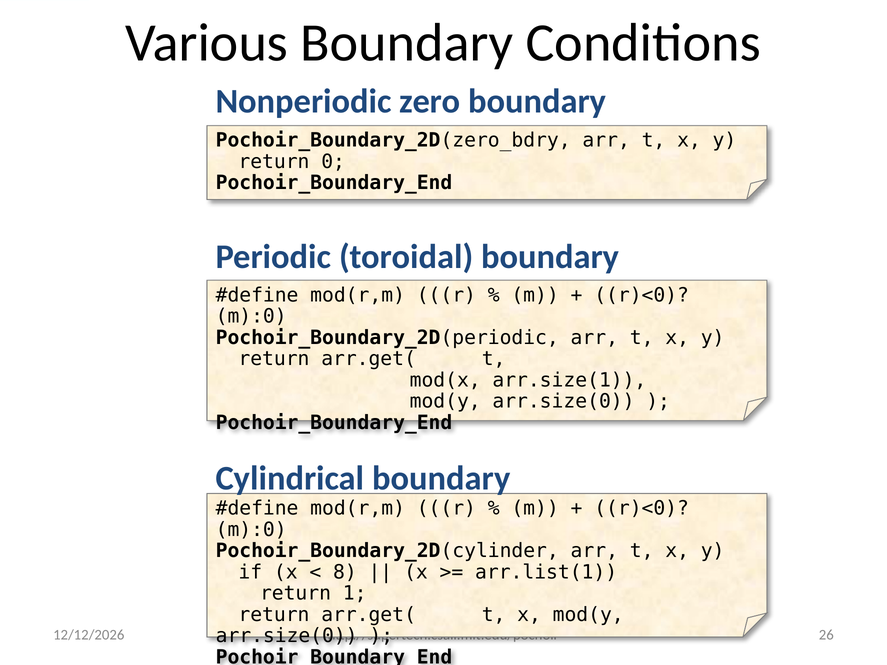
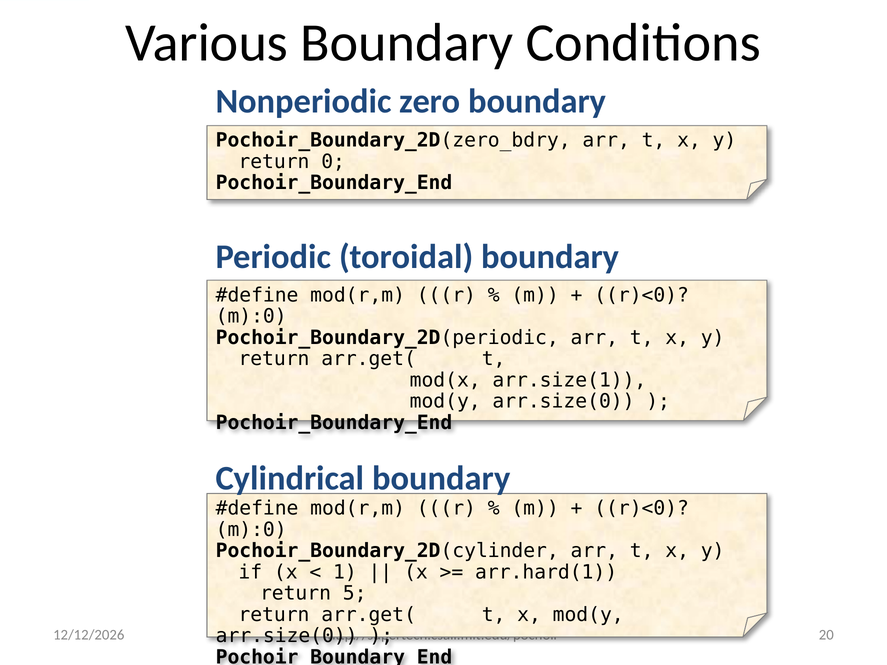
8: 8 -> 1
arr.list(1: arr.list(1 -> arr.hard(1
1: 1 -> 5
26: 26 -> 20
